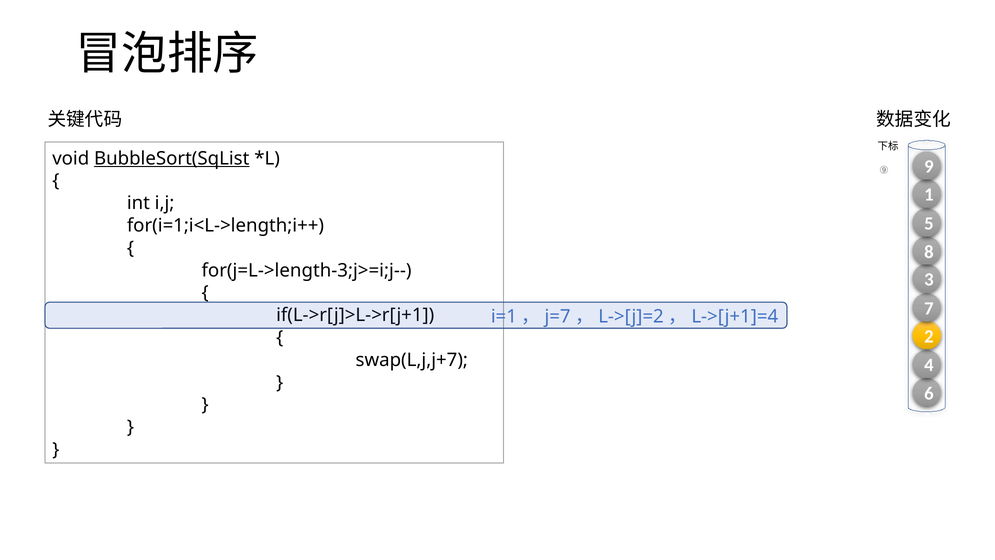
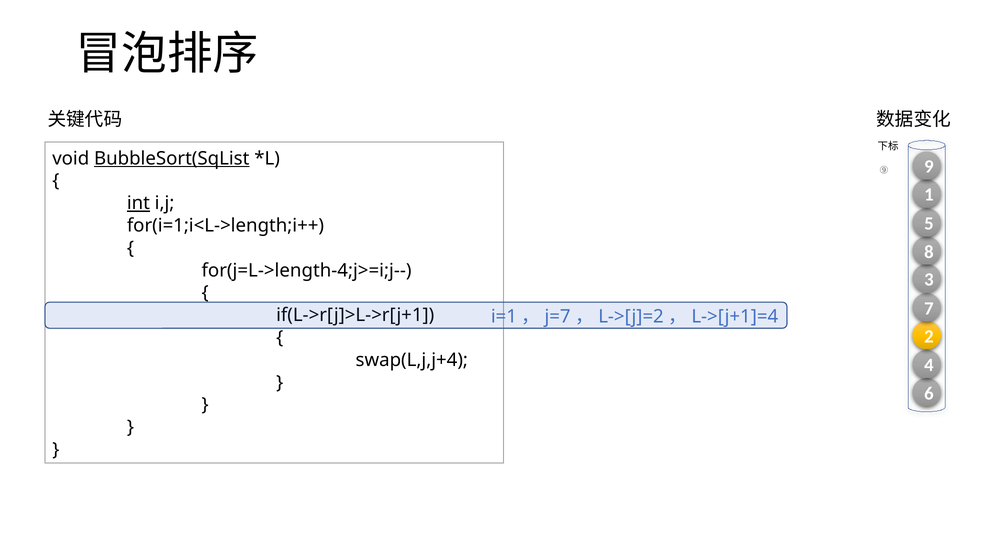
int underline: none -> present
for(j=L->length-3;j>=i;j--: for(j=L->length-3;j>=i;j-- -> for(j=L->length-4;j>=i;j--
swap(L,j,j+7: swap(L,j,j+7 -> swap(L,j,j+4
